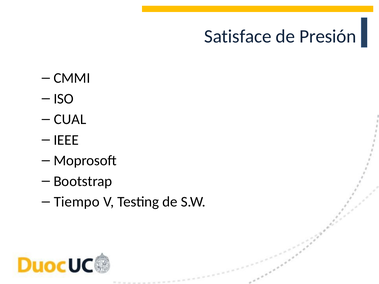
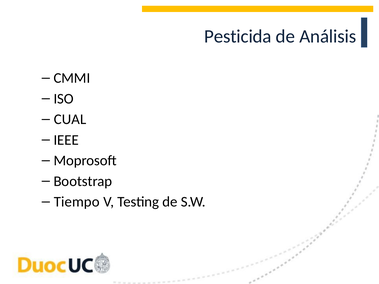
Satisface: Satisface -> Pesticida
Presión: Presión -> Análisis
